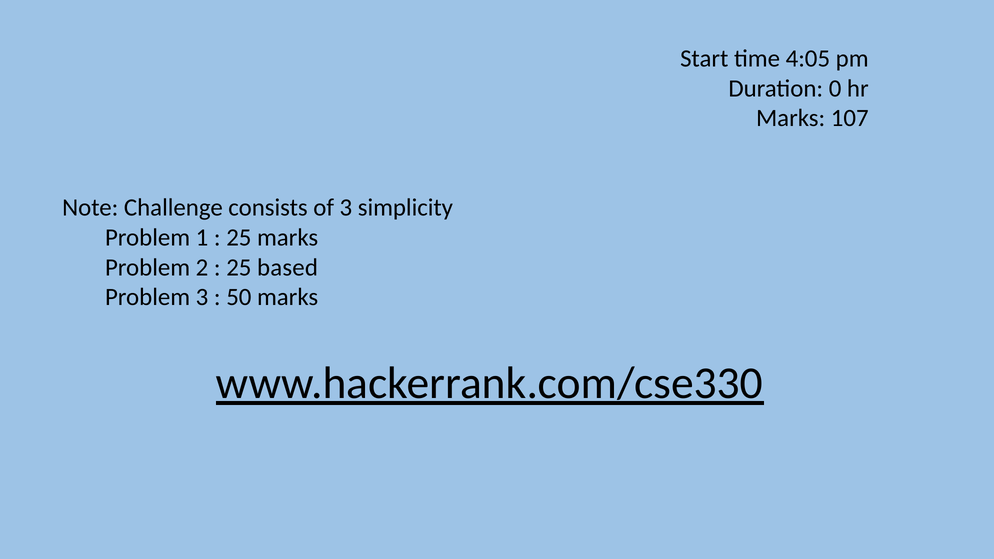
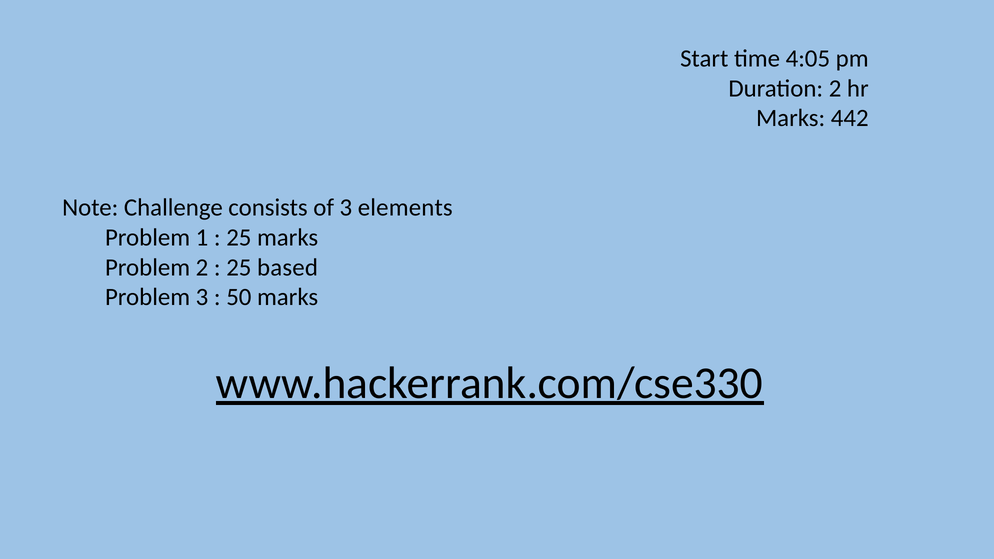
Duration 0: 0 -> 2
107: 107 -> 442
simplicity: simplicity -> elements
